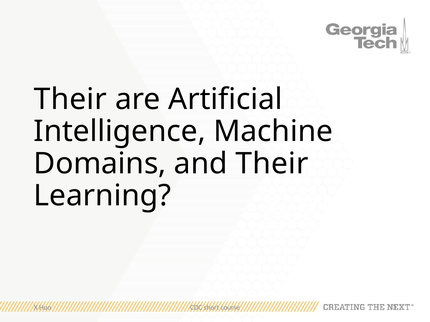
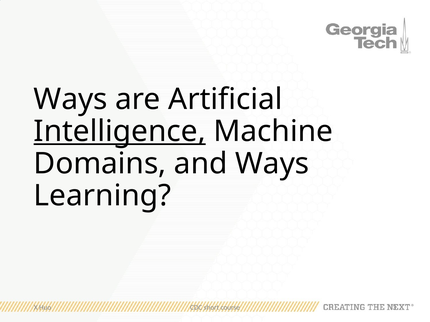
Their at (70, 99): Their -> Ways
Intelligence underline: none -> present
and Their: Their -> Ways
